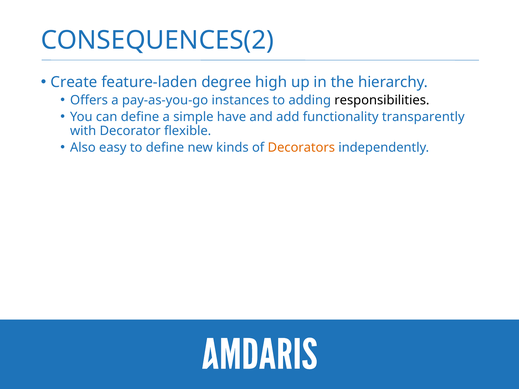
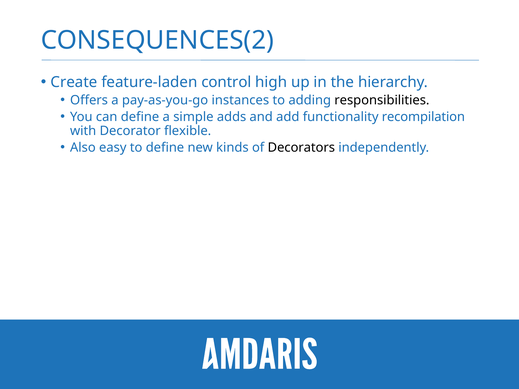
degree: degree -> control
have: have -> adds
transparently: transparently -> recompilation
Decorators colour: orange -> black
